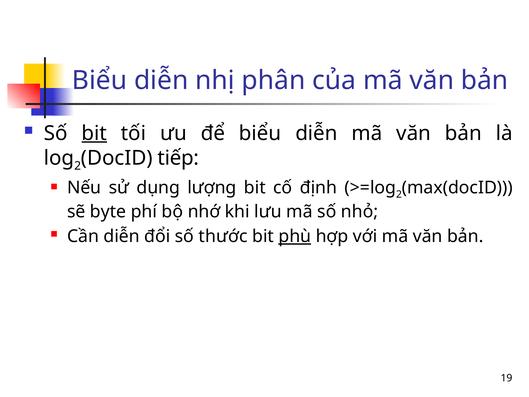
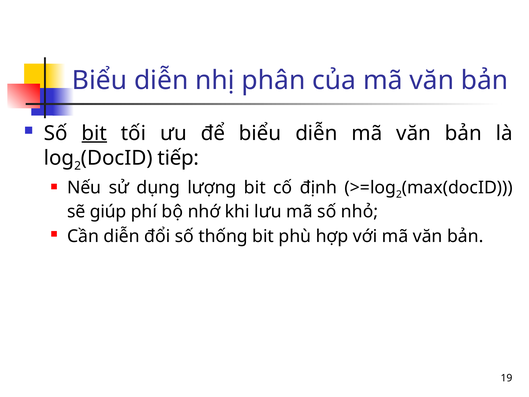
byte: byte -> giúp
thước: thước -> thống
phù underline: present -> none
